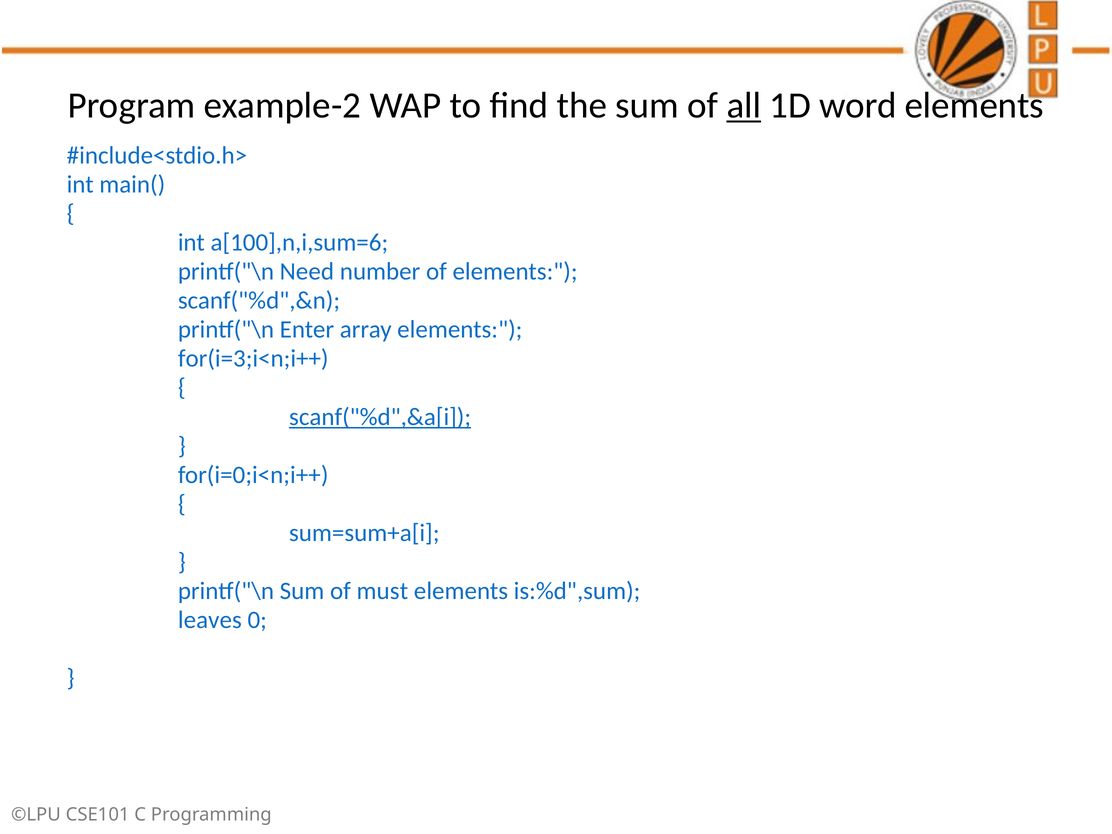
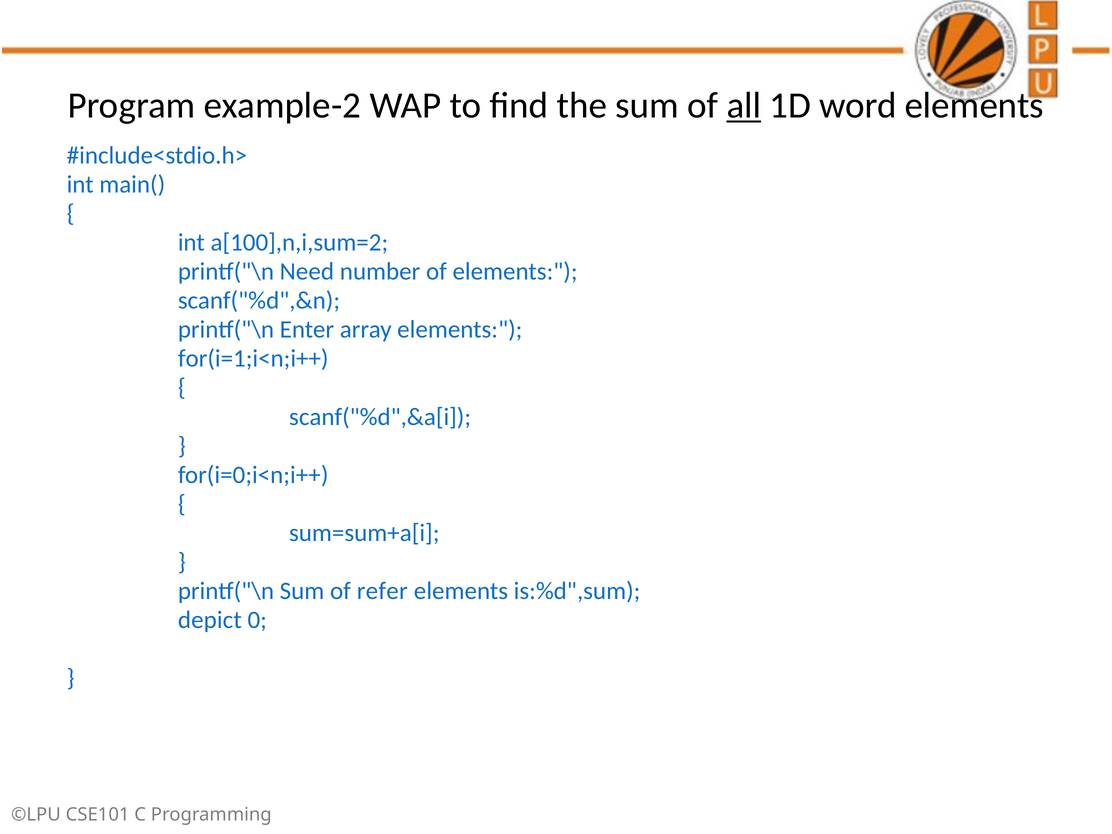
a[100],n,i,sum=6: a[100],n,i,sum=6 -> a[100],n,i,sum=2
for(i=3;i<n;i++: for(i=3;i<n;i++ -> for(i=1;i<n;i++
scanf("%d",&a[i underline: present -> none
must: must -> refer
leaves: leaves -> depict
